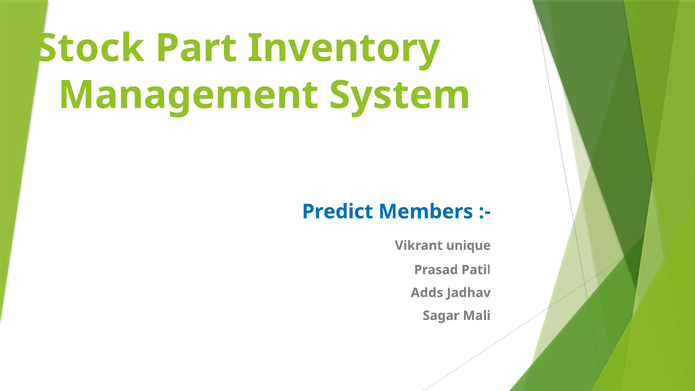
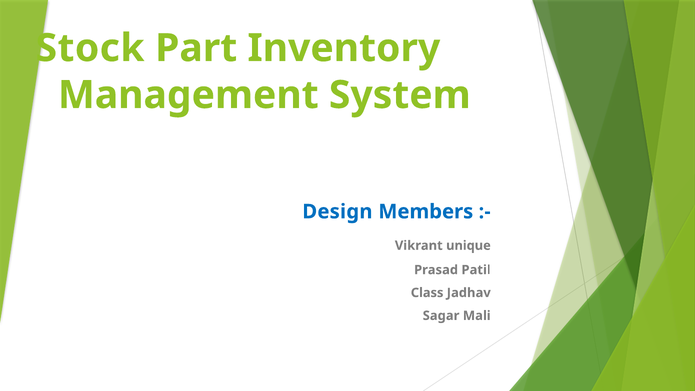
Predict: Predict -> Design
Adds: Adds -> Class
